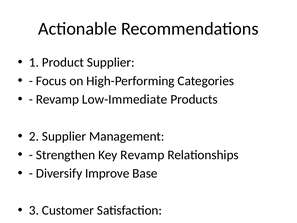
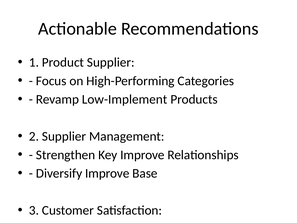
Low-Immediate: Low-Immediate -> Low-Implement
Key Revamp: Revamp -> Improve
